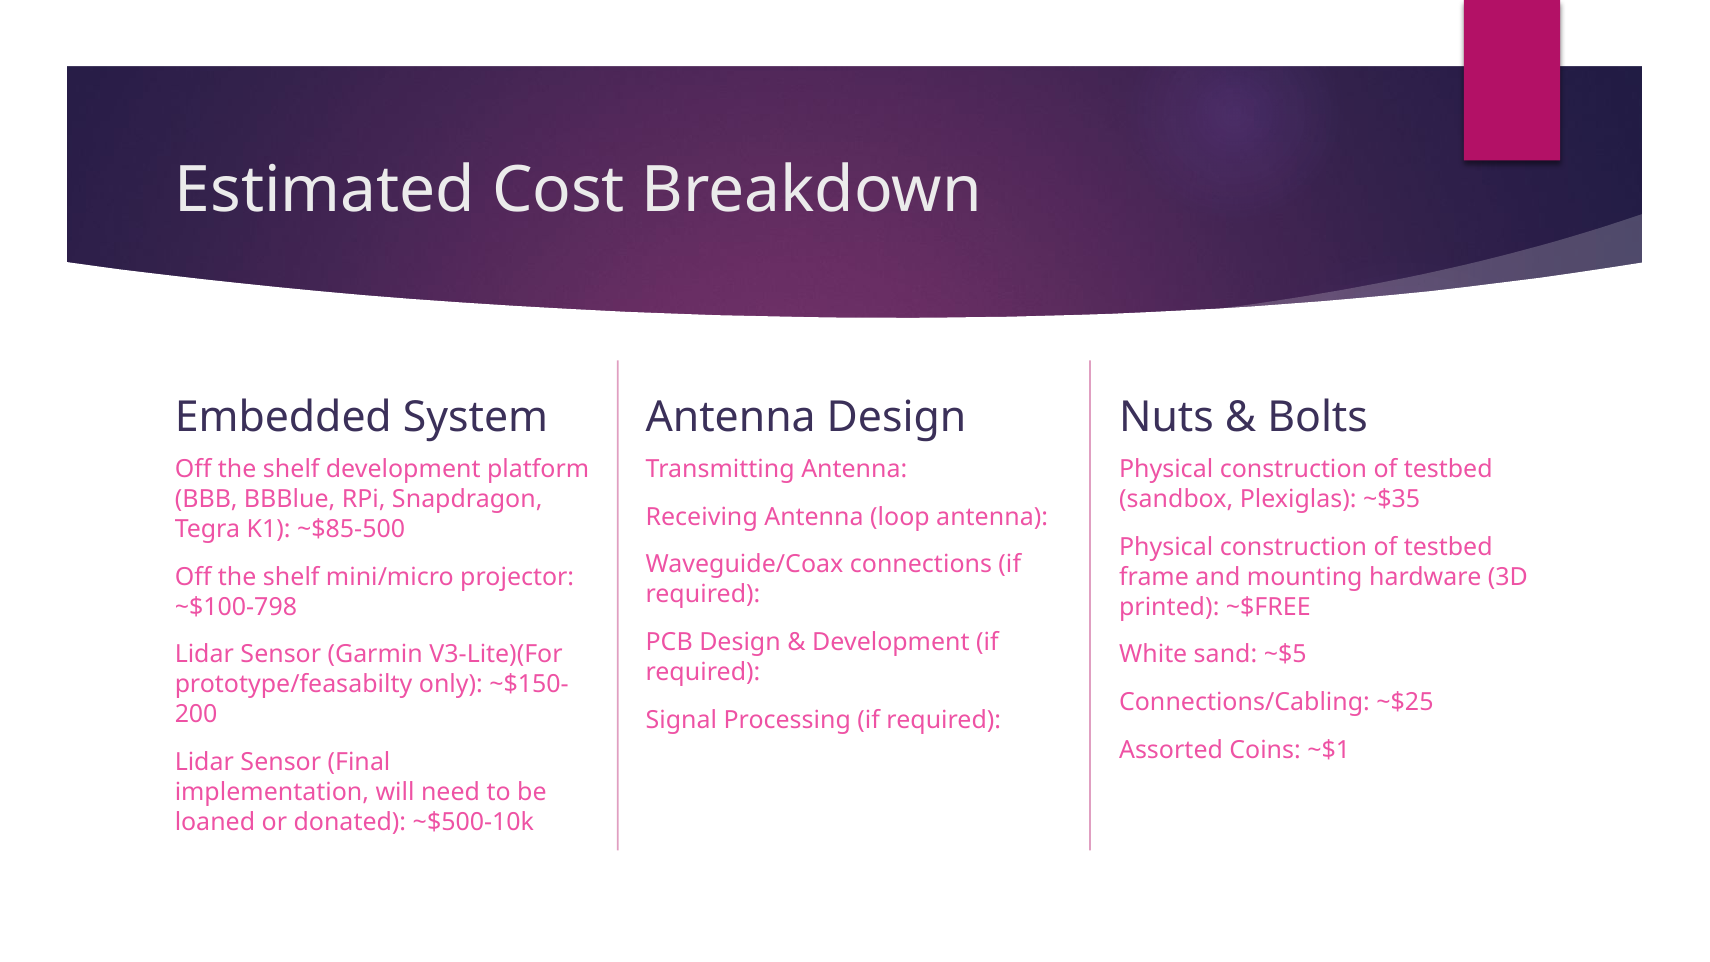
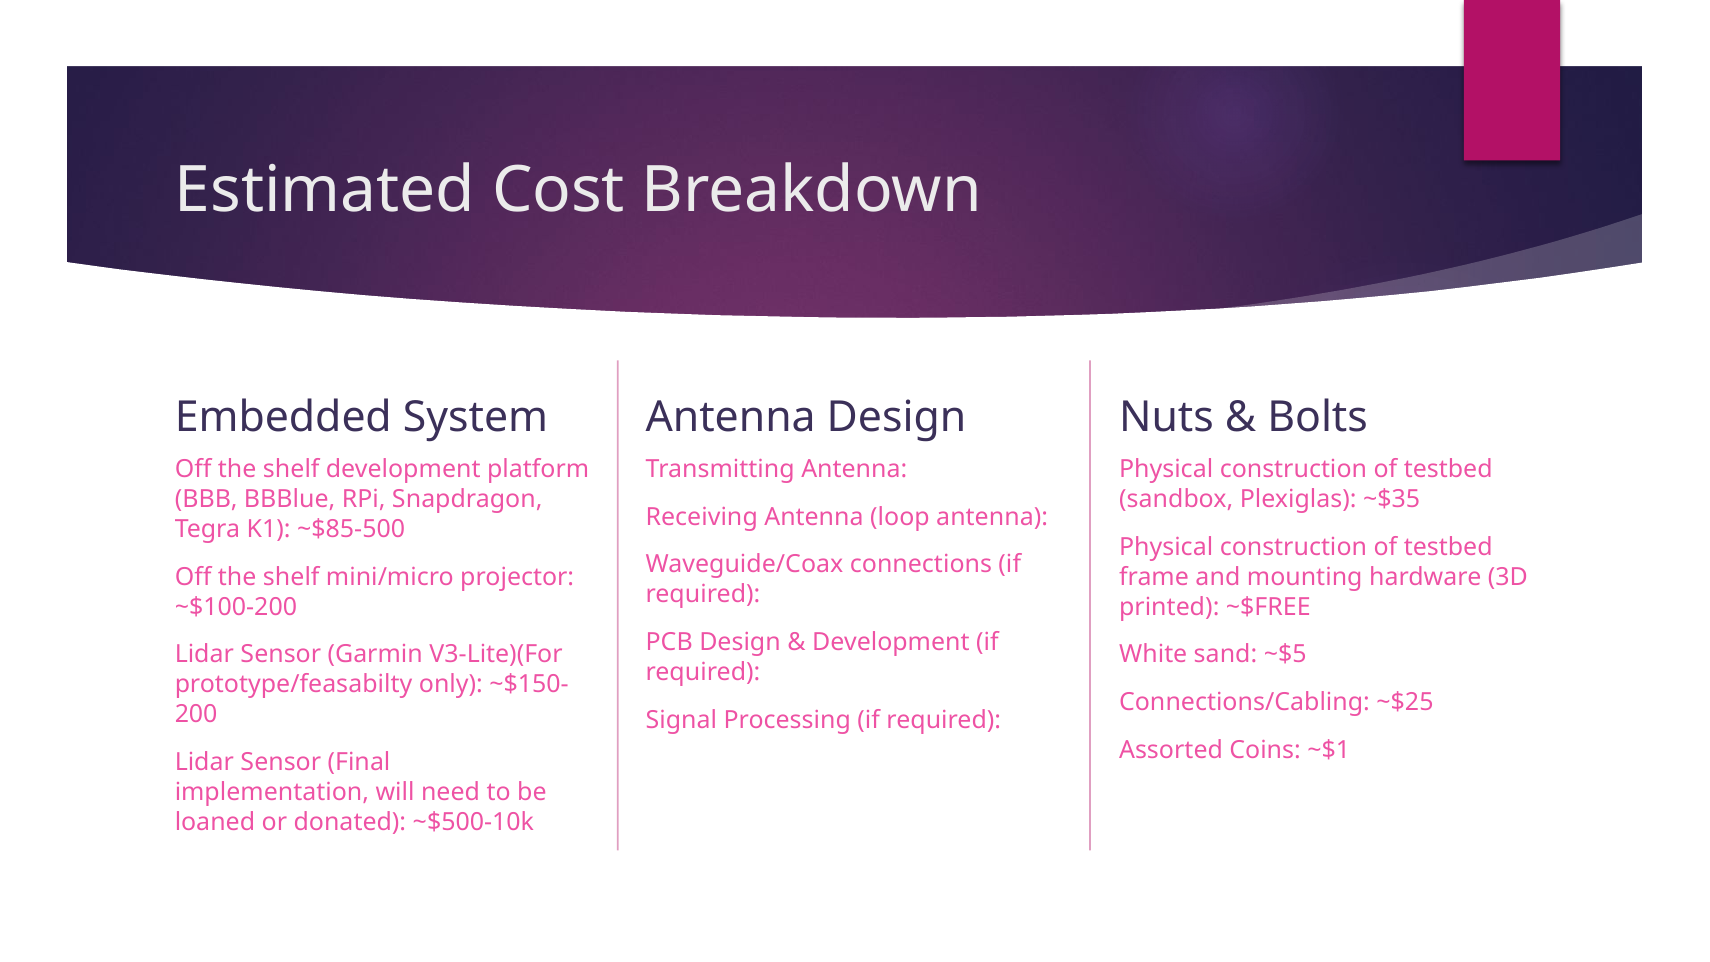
~$100-798: ~$100-798 -> ~$100-200
